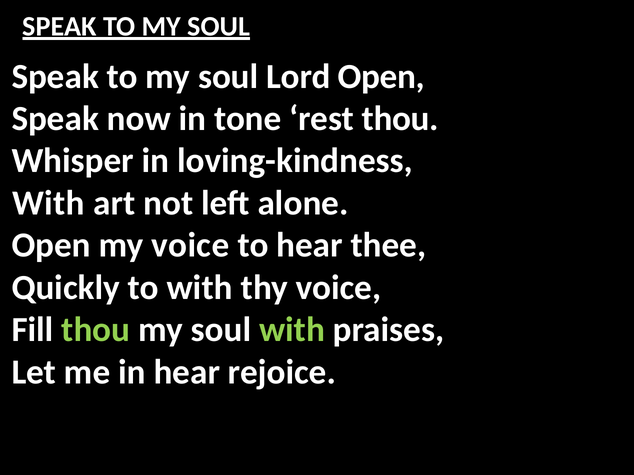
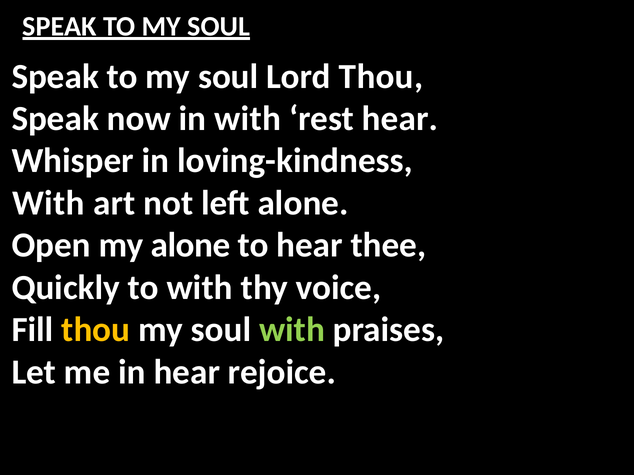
Lord Open: Open -> Thou
in tone: tone -> with
rest thou: thou -> hear
my voice: voice -> alone
thou at (96, 330) colour: light green -> yellow
